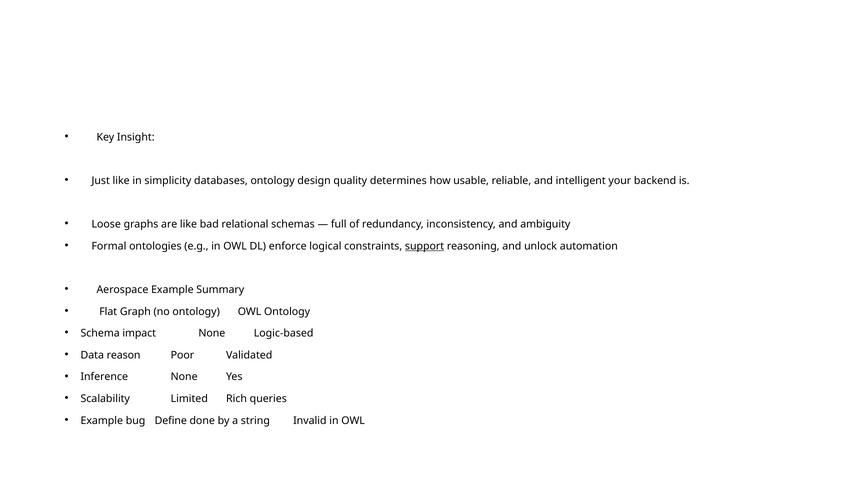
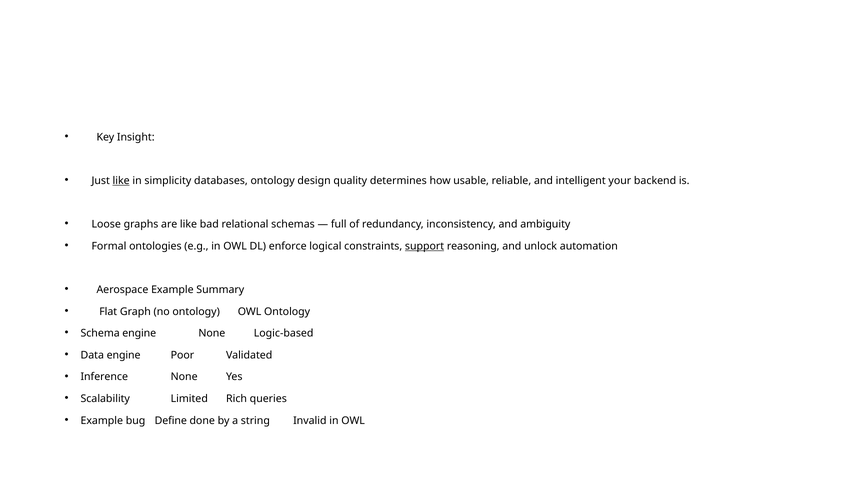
like at (121, 181) underline: none -> present
Schema impact: impact -> engine
Data reason: reason -> engine
